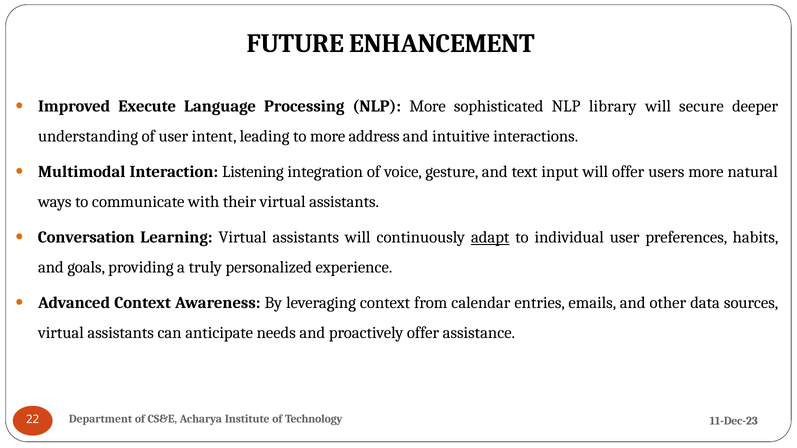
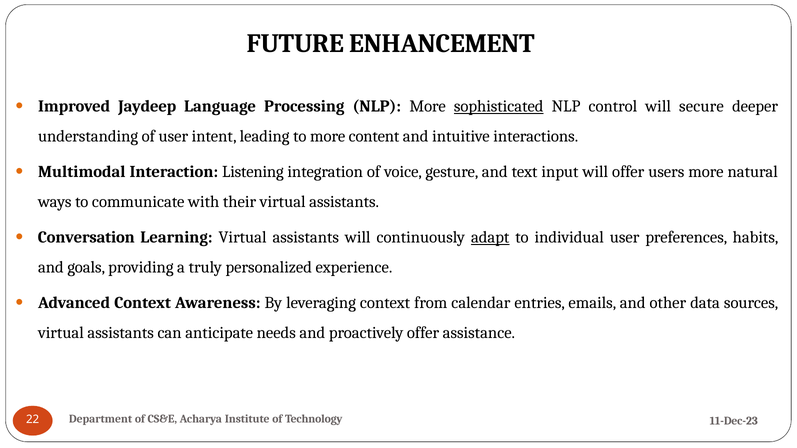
Execute: Execute -> Jaydeep
sophisticated underline: none -> present
library: library -> control
address: address -> content
